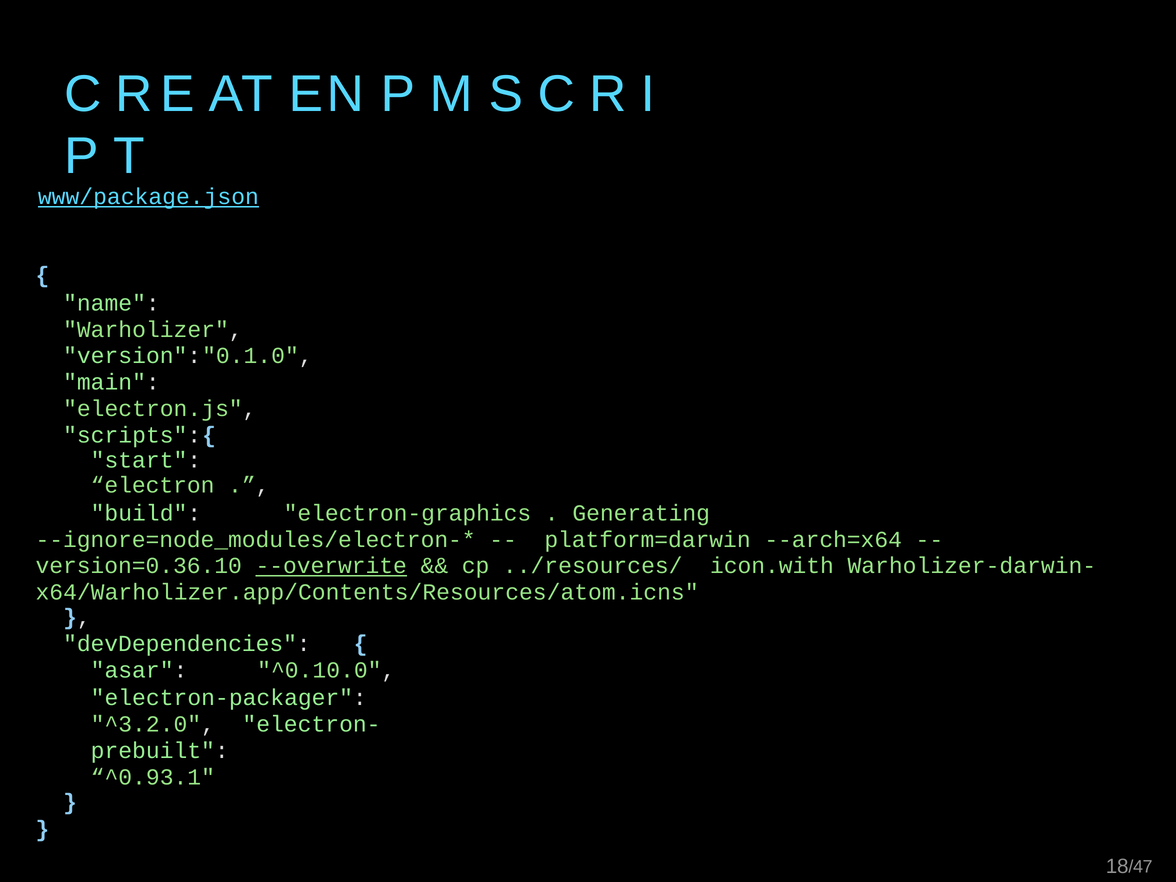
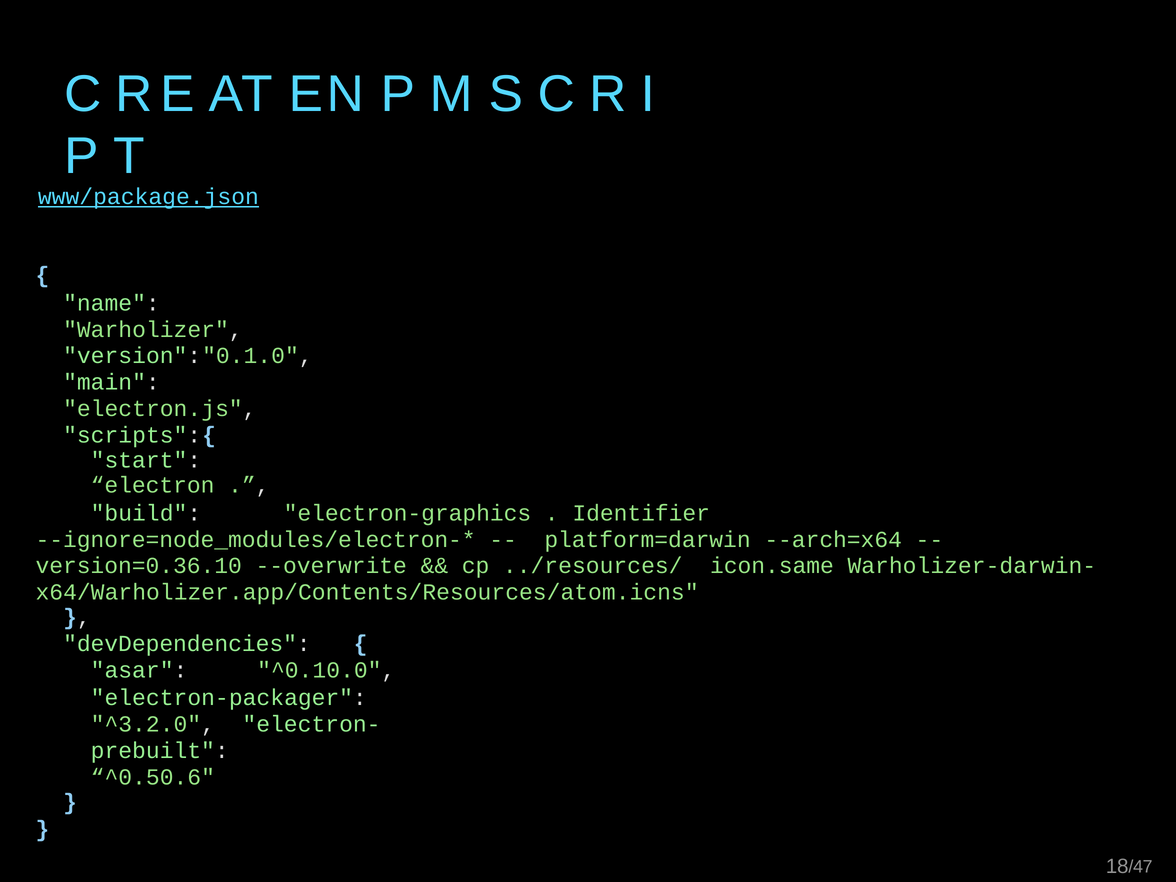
Generating: Generating -> Identifier
--overwrite underline: present -> none
icon.with: icon.with -> icon.same
^0.93.1: ^0.93.1 -> ^0.50.6
